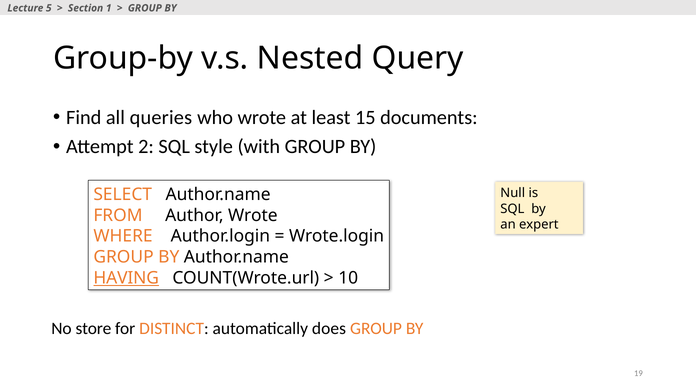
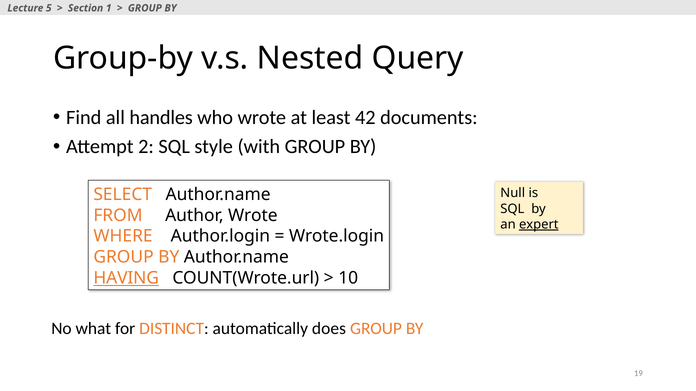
queries: queries -> handles
15: 15 -> 42
expert underline: none -> present
store: store -> what
